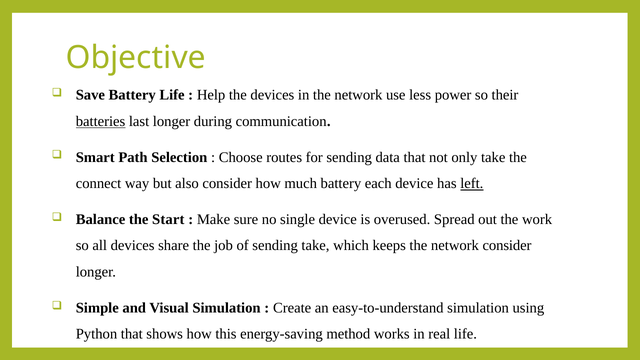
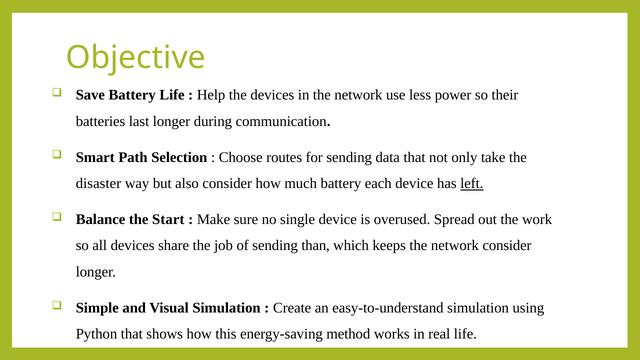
batteries underline: present -> none
connect: connect -> disaster
sending take: take -> than
